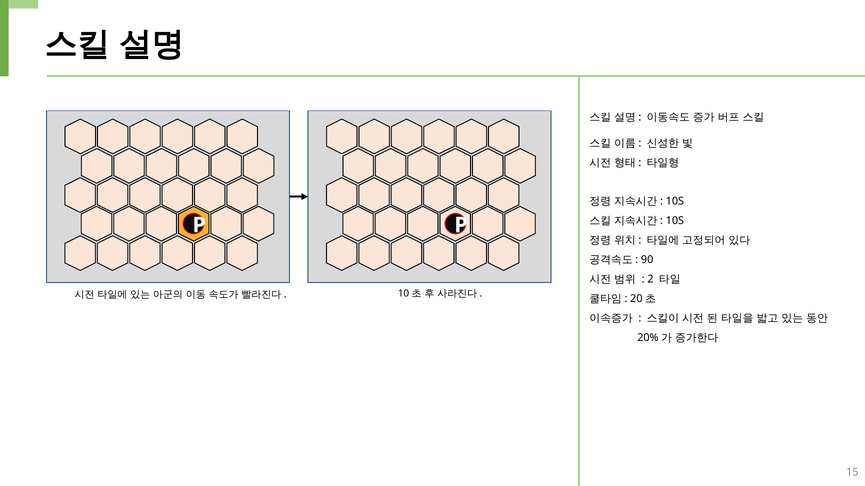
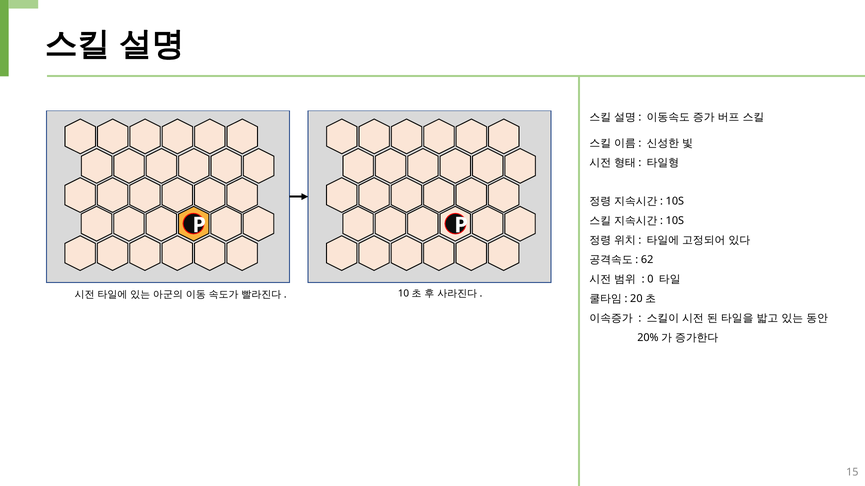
90: 90 -> 62
2: 2 -> 0
